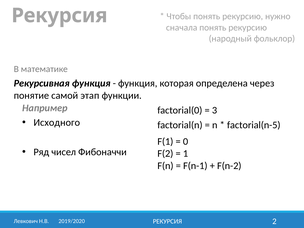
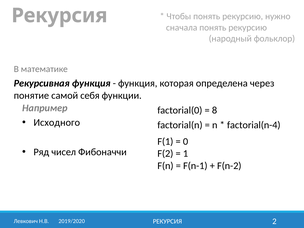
этап: этап -> себя
3: 3 -> 8
factorial(n-5: factorial(n-5 -> factorial(n-4
